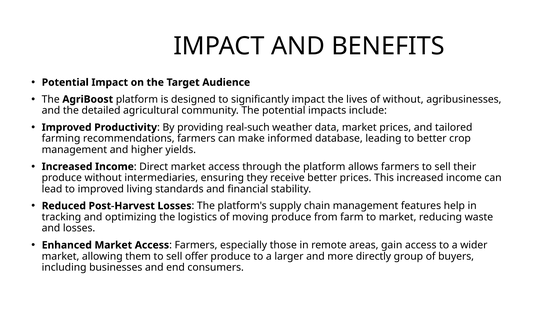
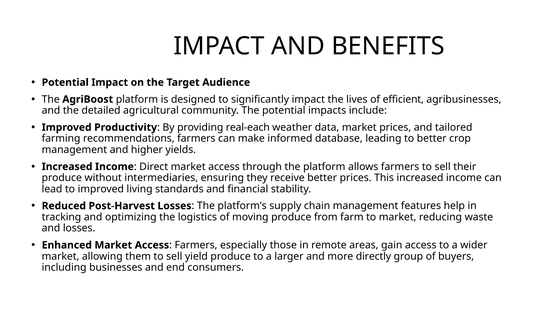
of without: without -> efficient
real-such: real-such -> real-each
offer: offer -> yield
